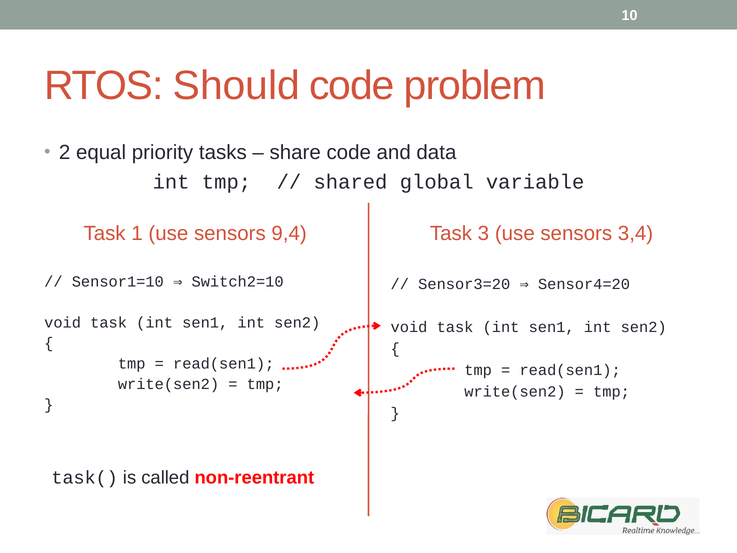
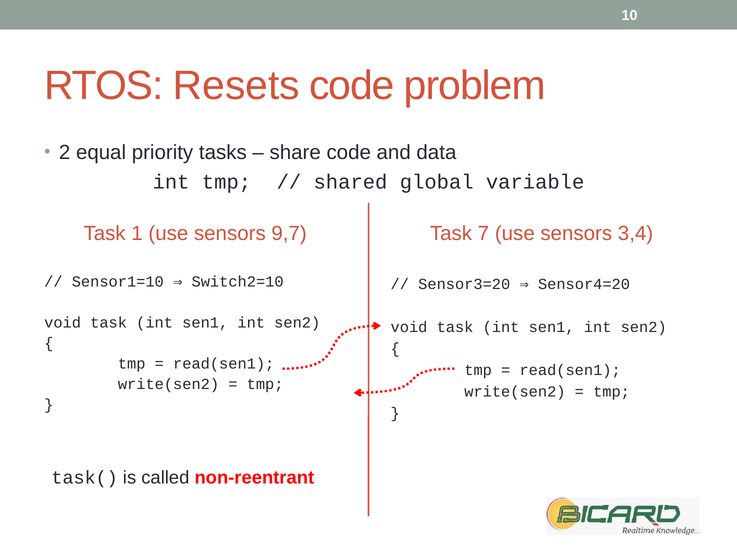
Should: Should -> Resets
9,4: 9,4 -> 9,7
3: 3 -> 7
